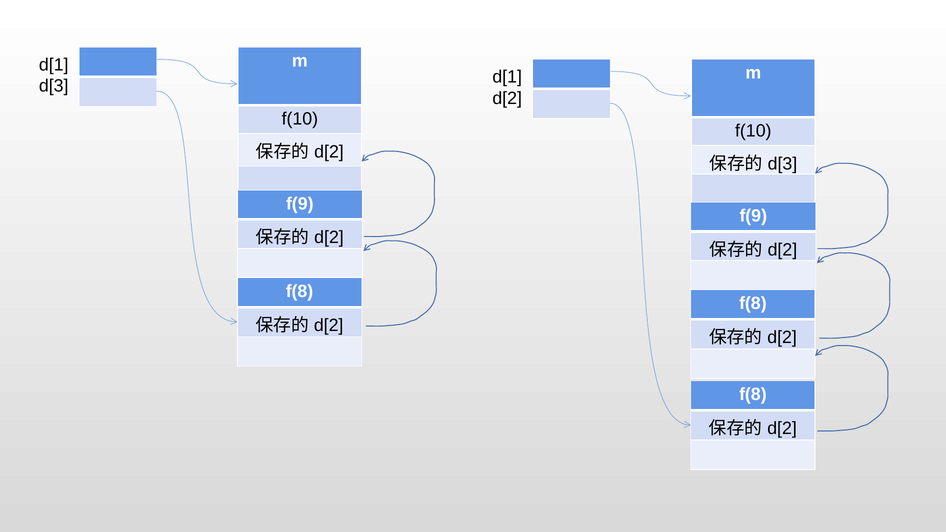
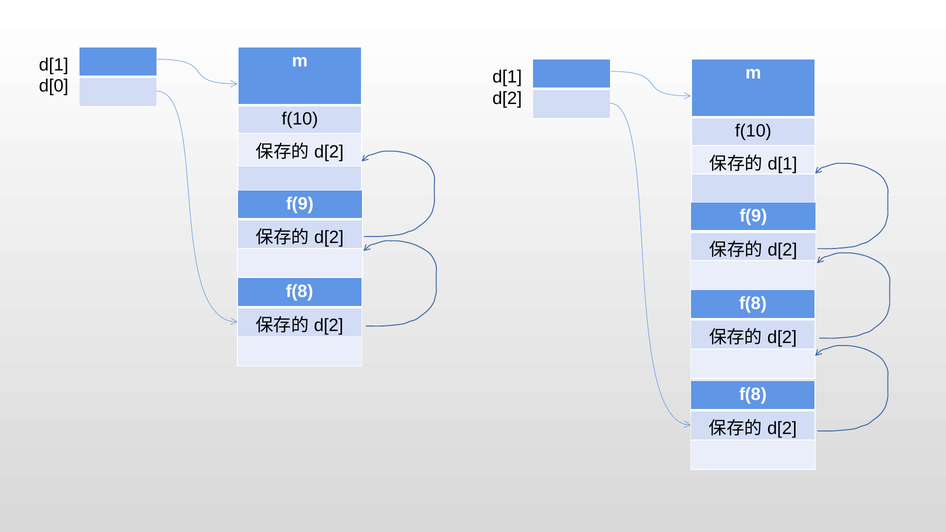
d[3 at (54, 86): d[3 -> d[0
d[3 at (782, 164): d[3 -> d[1
